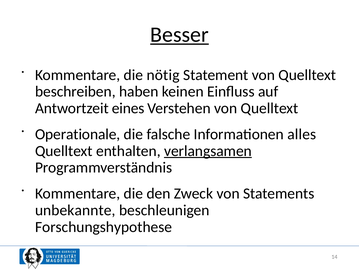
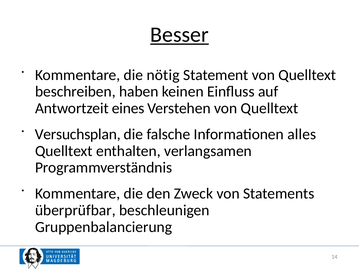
Operationale: Operationale -> Versuchsplan
verlangsamen underline: present -> none
unbekannte: unbekannte -> überprüfbar
Forschungshypothese: Forschungshypothese -> Gruppenbalancierung
